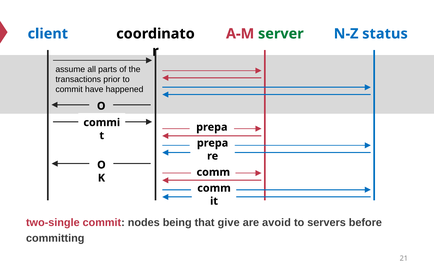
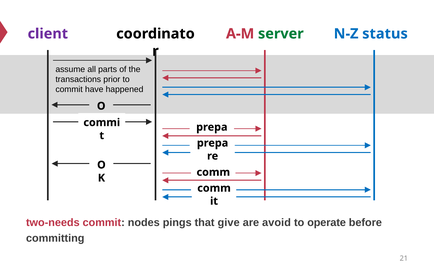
client colour: blue -> purple
two-single: two-single -> two-needs
being: being -> pings
servers: servers -> operate
